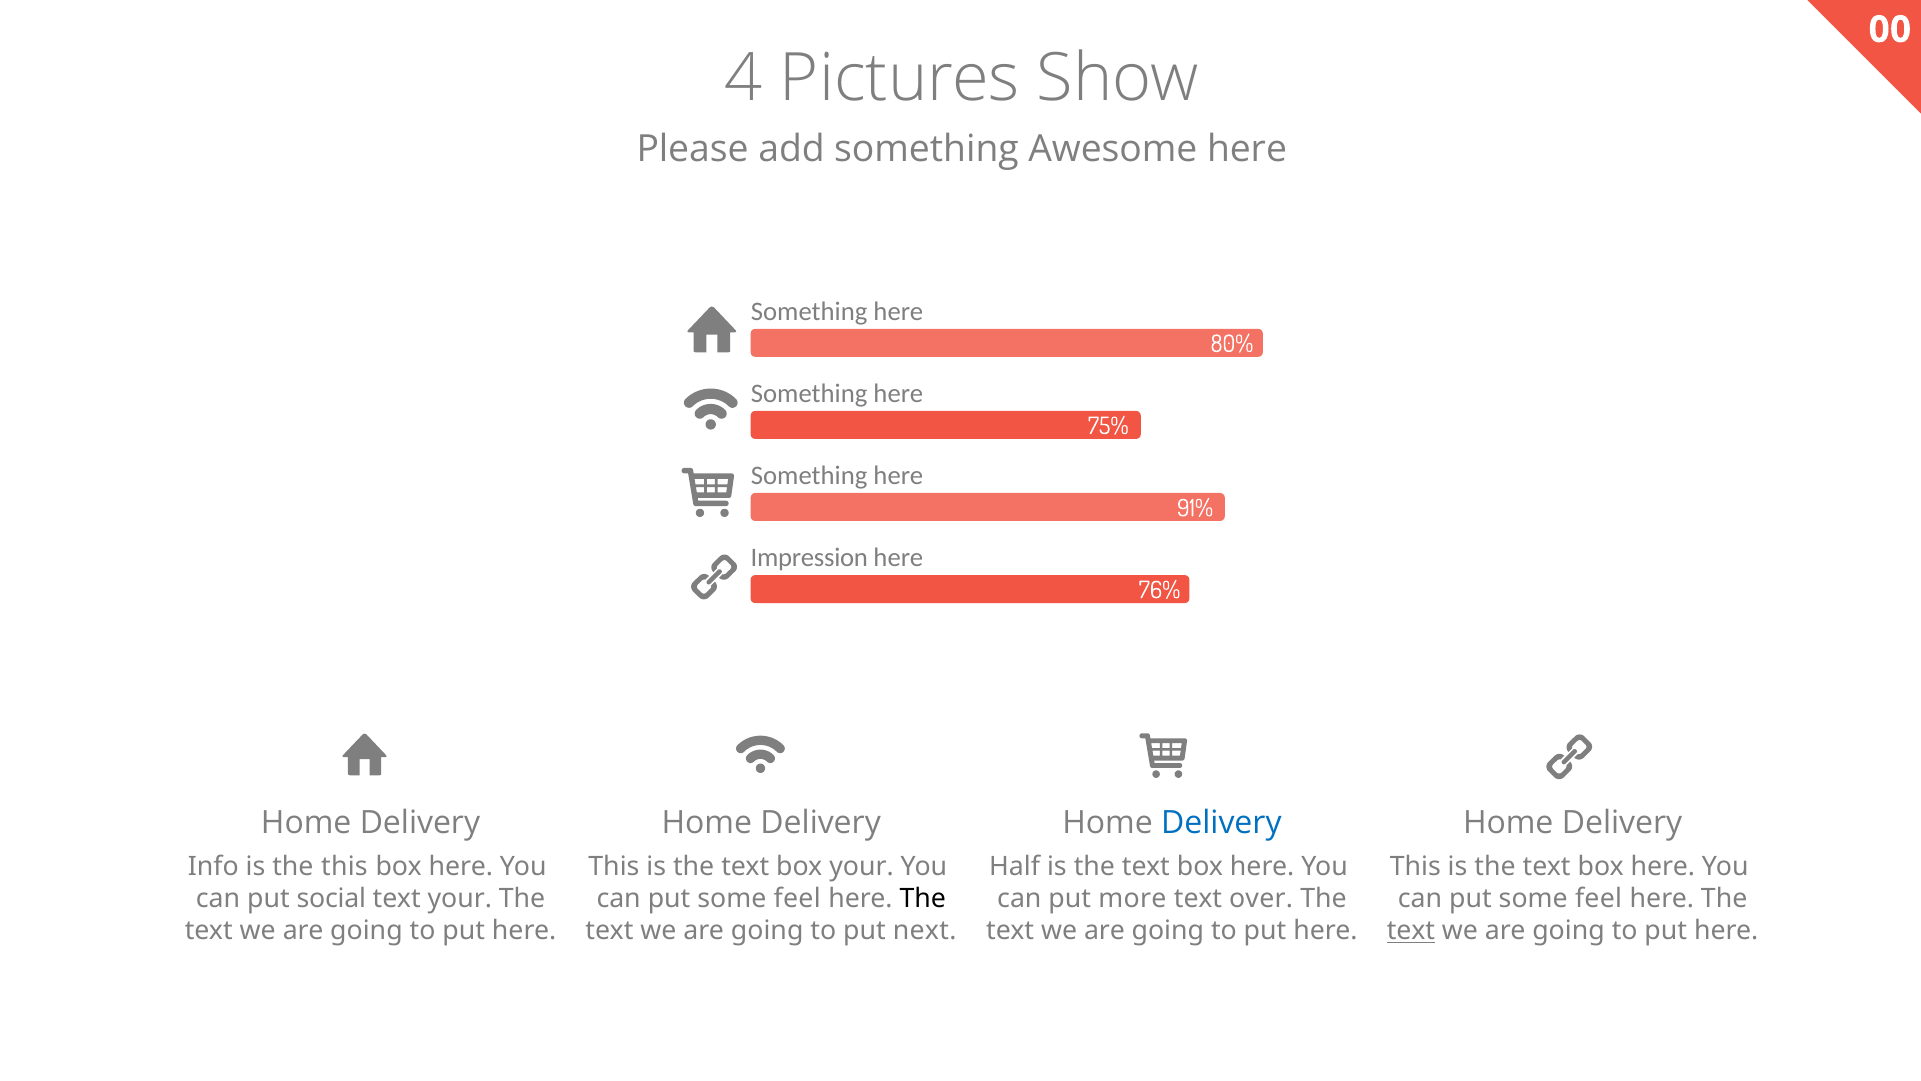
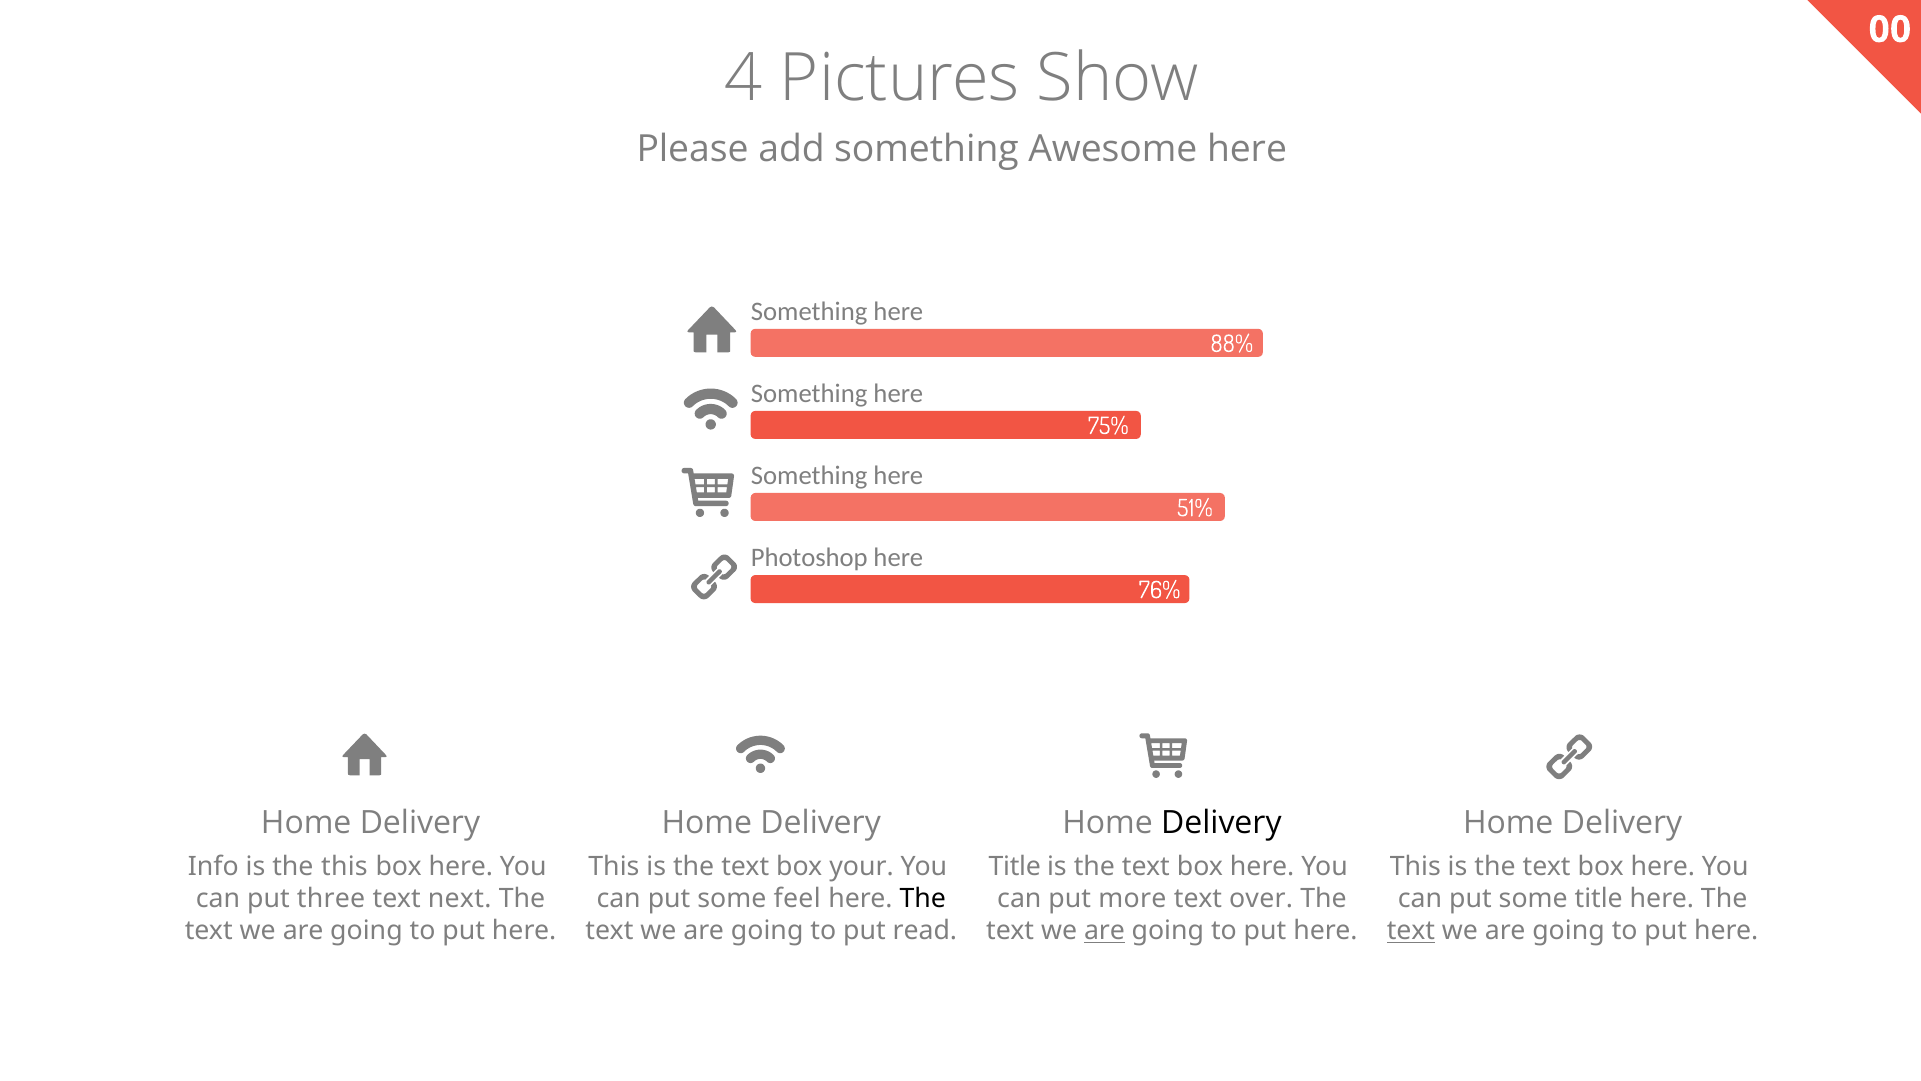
80%: 80% -> 88%
91%: 91% -> 51%
Impression: Impression -> Photoshop
Delivery at (1221, 823) colour: blue -> black
Half at (1015, 866): Half -> Title
social: social -> three
text your: your -> next
feel at (1599, 899): feel -> title
next: next -> read
are at (1105, 931) underline: none -> present
